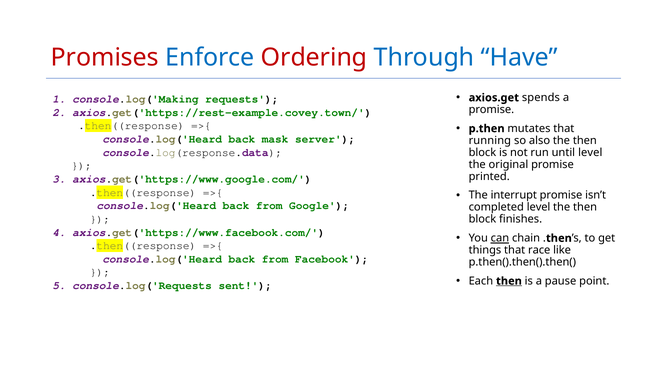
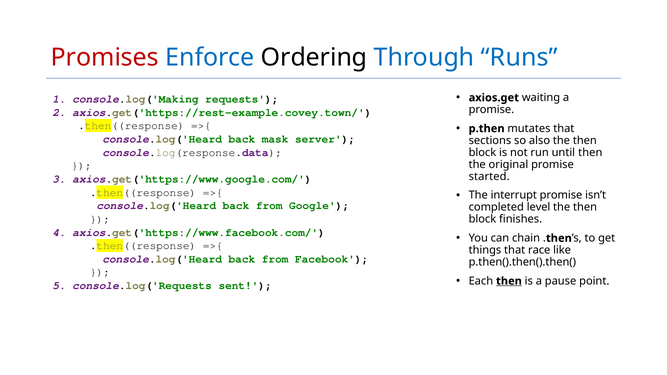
Ordering colour: red -> black
Have: Have -> Runs
spends: spends -> waiting
running: running -> sections
until level: level -> then
printed: printed -> started
can underline: present -> none
